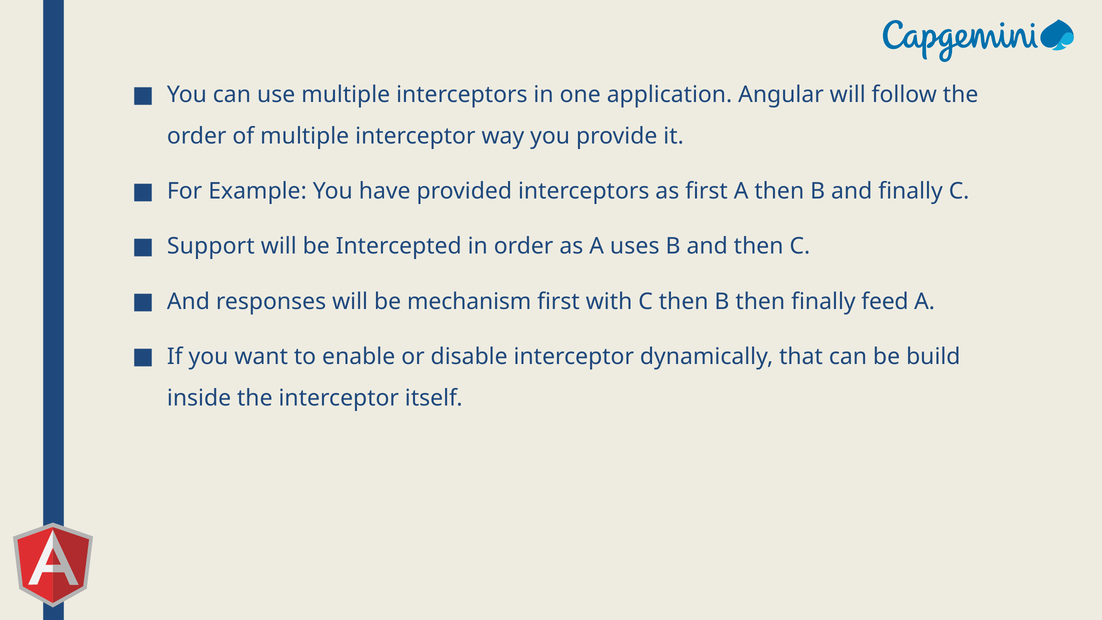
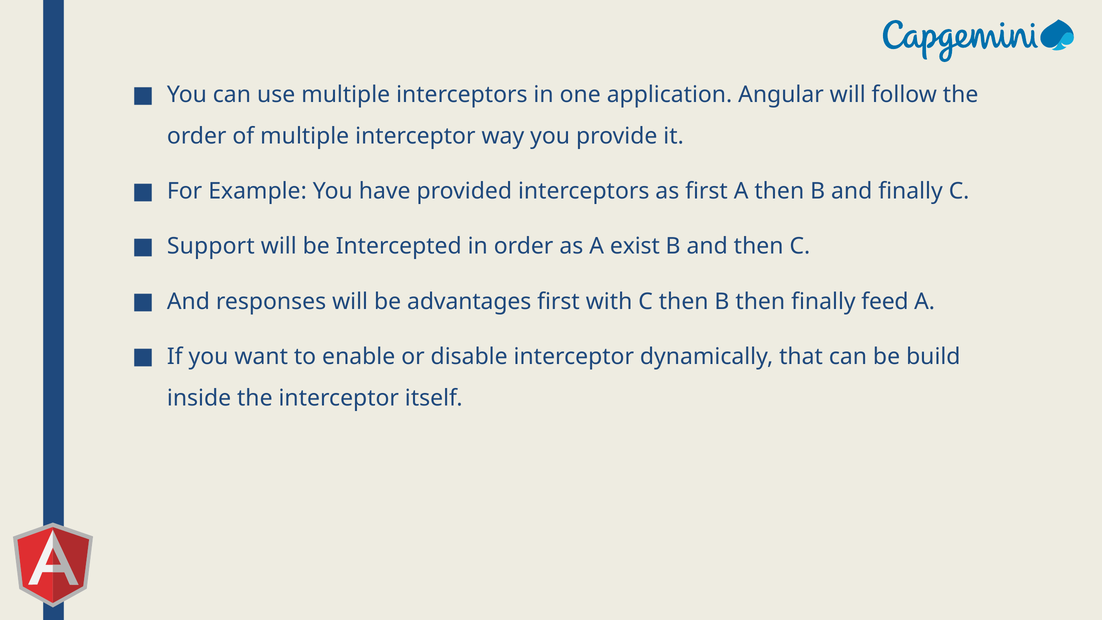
uses: uses -> exist
mechanism: mechanism -> advantages
